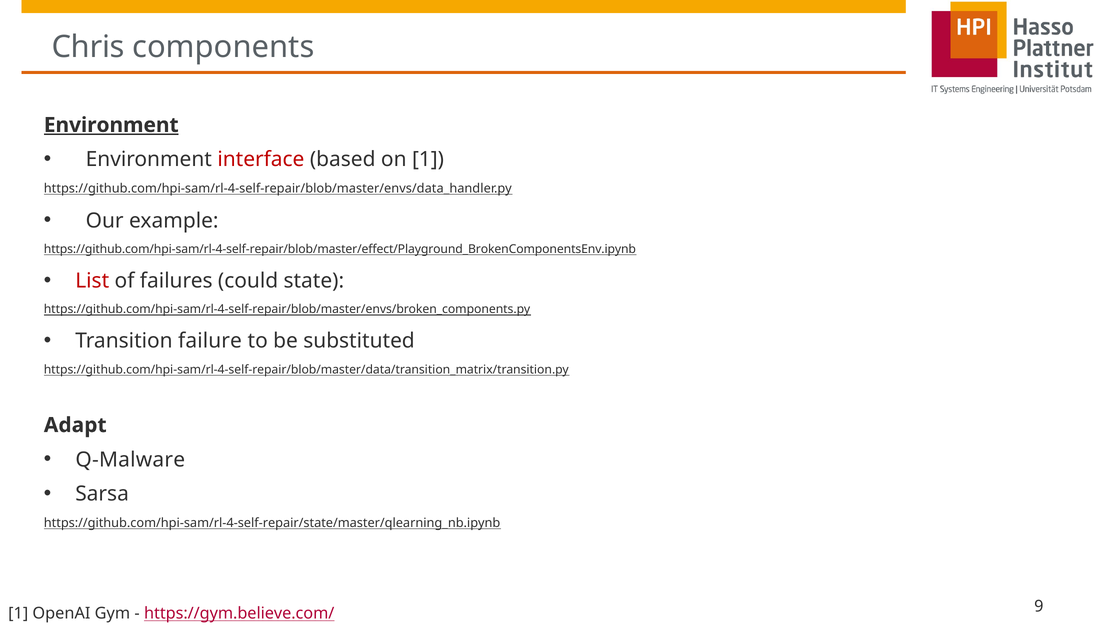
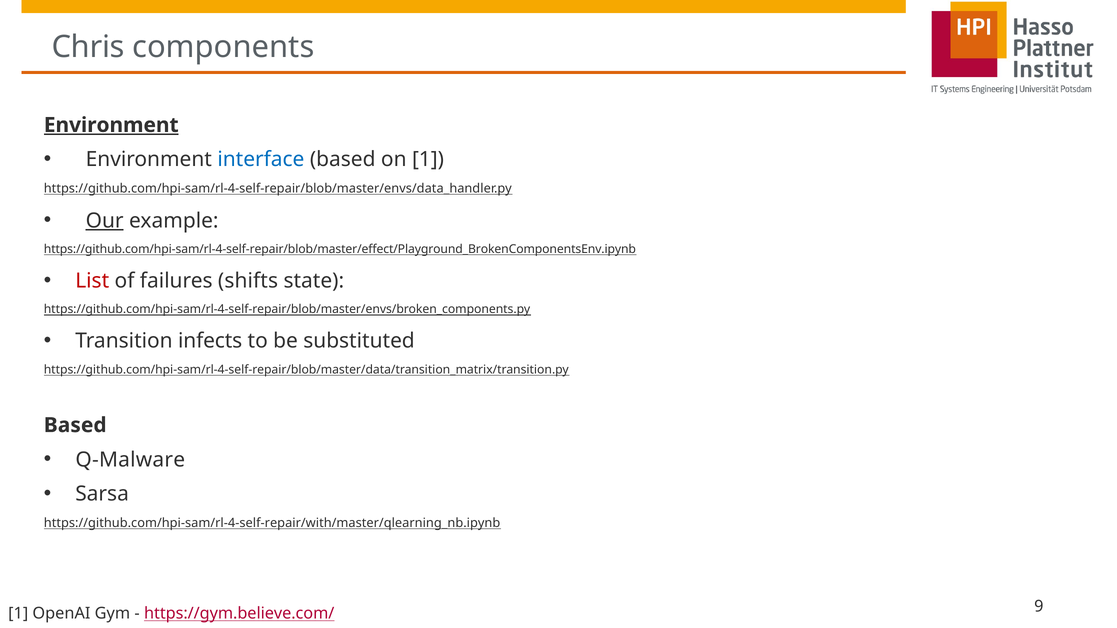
interface colour: red -> blue
Our underline: none -> present
could: could -> shifts
failure: failure -> infects
Adapt at (75, 425): Adapt -> Based
https://github.com/hpi-sam/rl-4-self-repair/state/master/qlearning_nb.ipynb: https://github.com/hpi-sam/rl-4-self-repair/state/master/qlearning_nb.ipynb -> https://github.com/hpi-sam/rl-4-self-repair/with/master/qlearning_nb.ipynb
